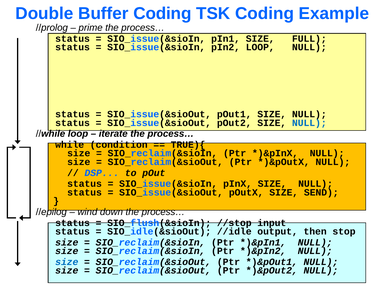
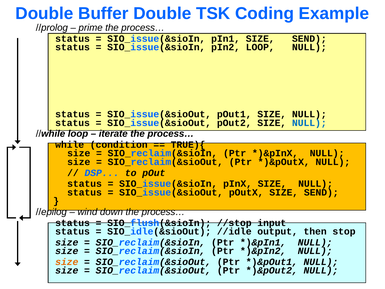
Buffer Coding: Coding -> Double
pIn1 SIZE FULL: FULL -> SEND
size at (67, 262) colour: blue -> orange
